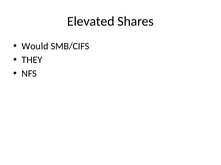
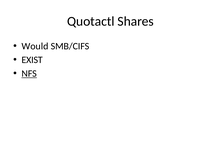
Elevated: Elevated -> Quotactl
THEY: THEY -> EXIST
NFS underline: none -> present
